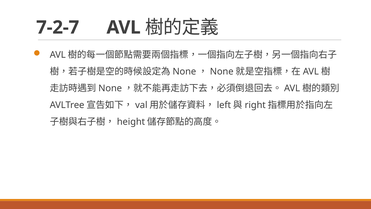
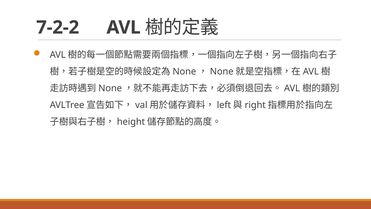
7-2-7: 7-2-7 -> 7-2-2
